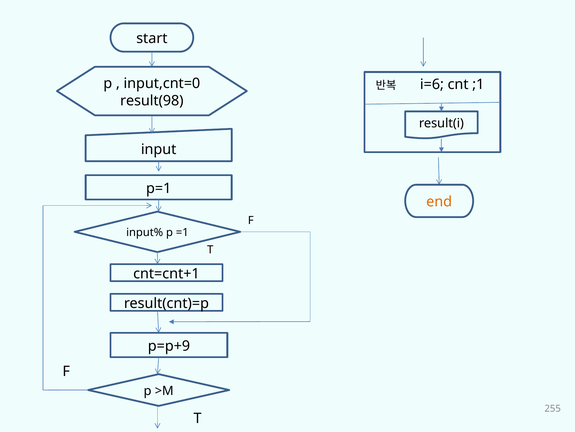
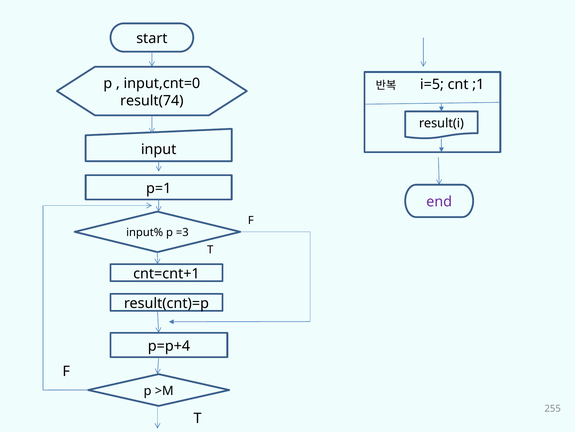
i=6: i=6 -> i=5
result(98: result(98 -> result(74
end colour: orange -> purple
=1: =1 -> =3
p=p+9: p=p+9 -> p=p+4
